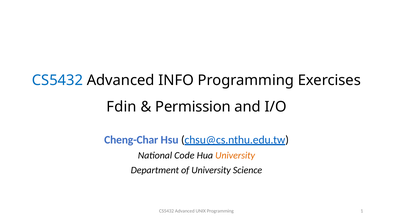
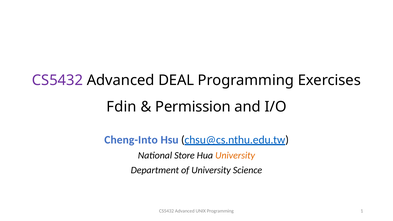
CS5432 at (57, 80) colour: blue -> purple
INFO: INFO -> DEAL
Cheng-Char: Cheng-Char -> Cheng-Into
Code: Code -> Store
